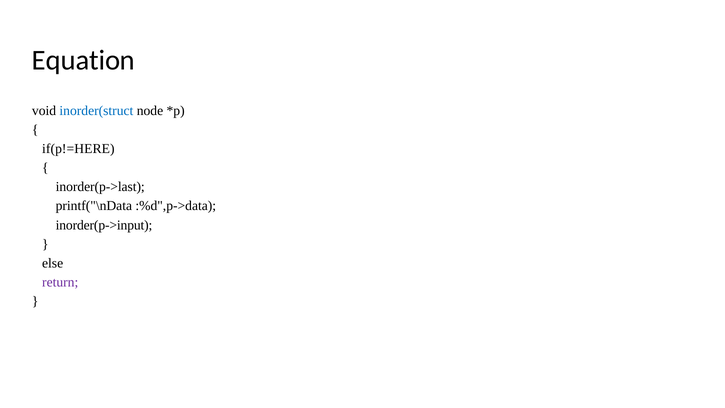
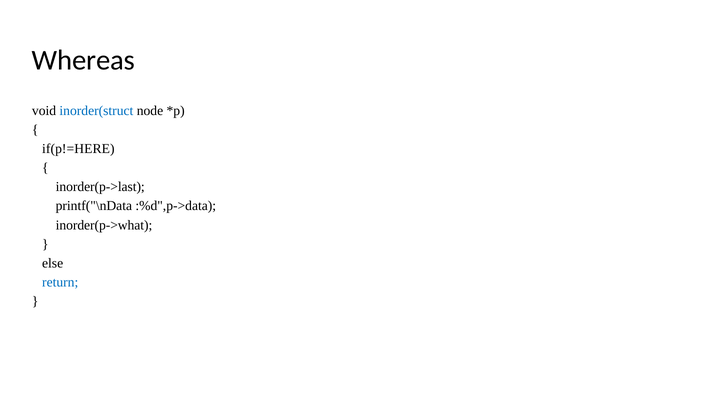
Equation: Equation -> Whereas
inorder(p->input: inorder(p->input -> inorder(p->what
return colour: purple -> blue
